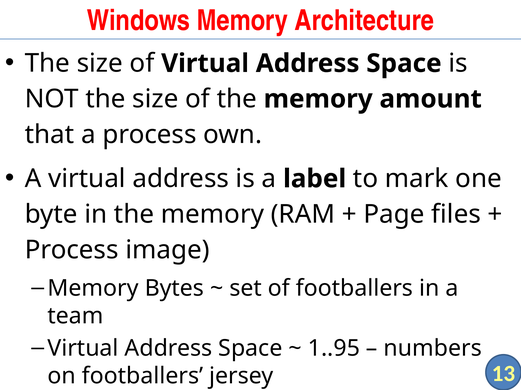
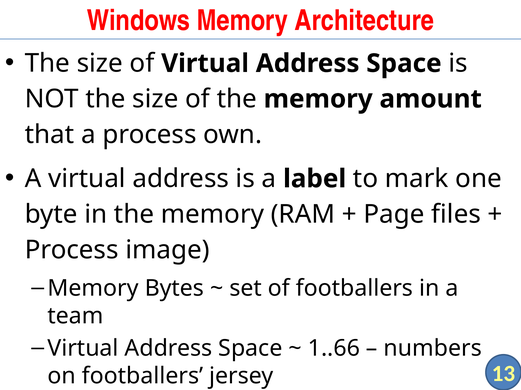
1..95: 1..95 -> 1..66
